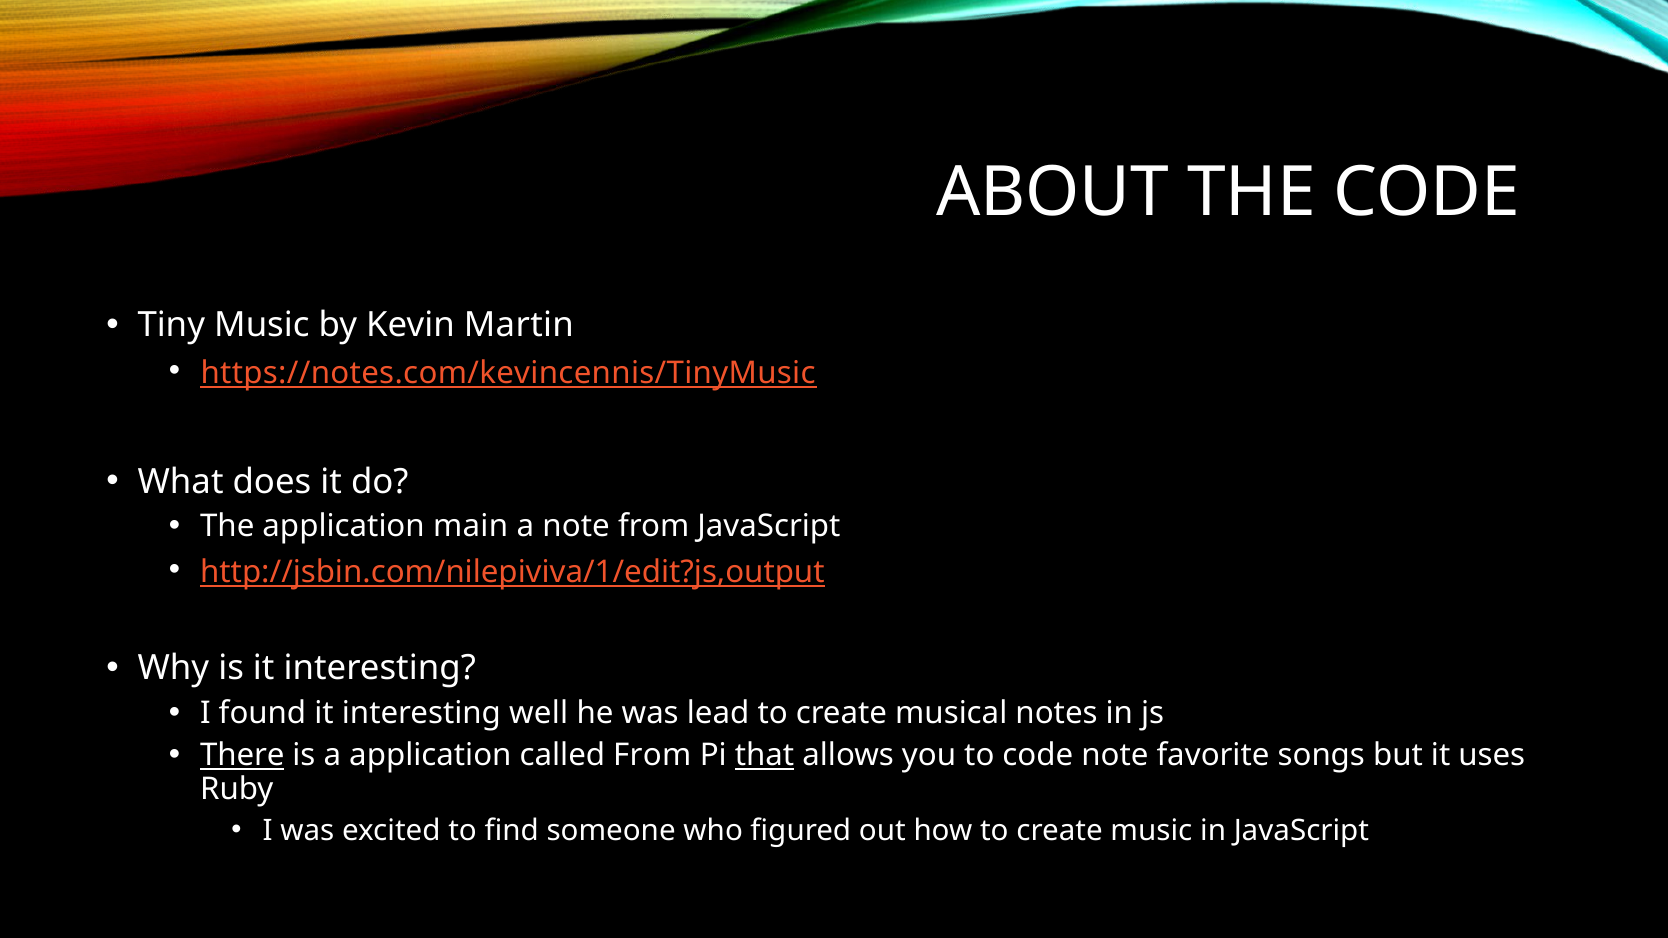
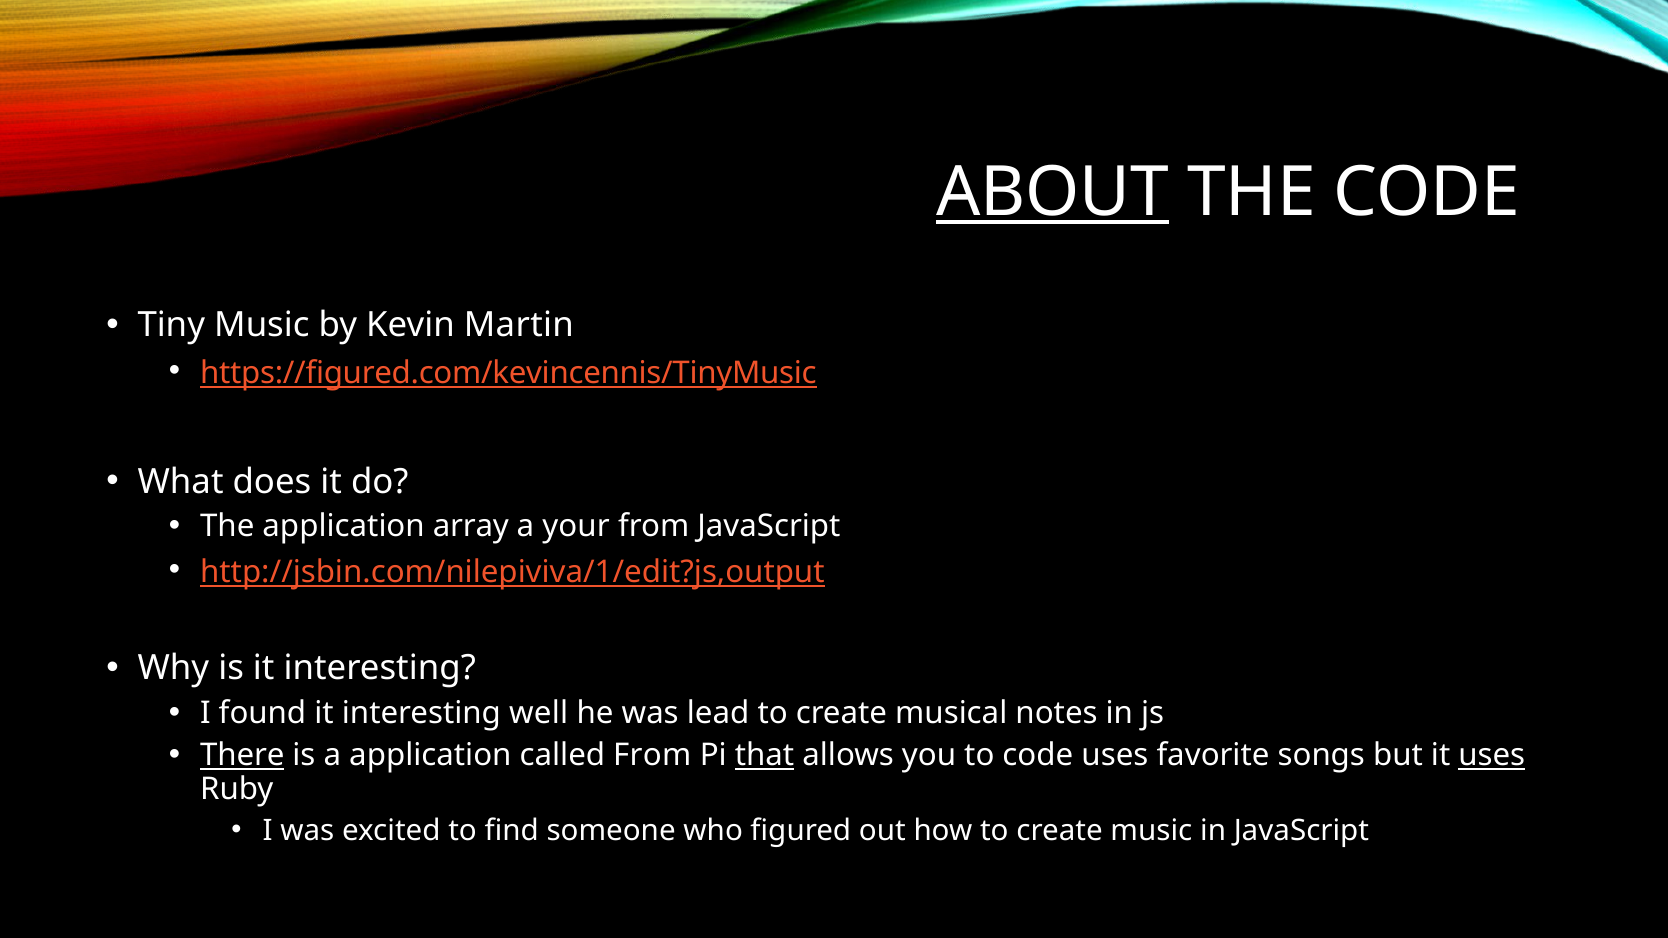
ABOUT underline: none -> present
https://notes.com/kevincennis/TinyMusic: https://notes.com/kevincennis/TinyMusic -> https://figured.com/kevincennis/TinyMusic
main: main -> array
a note: note -> your
code note: note -> uses
uses at (1492, 755) underline: none -> present
